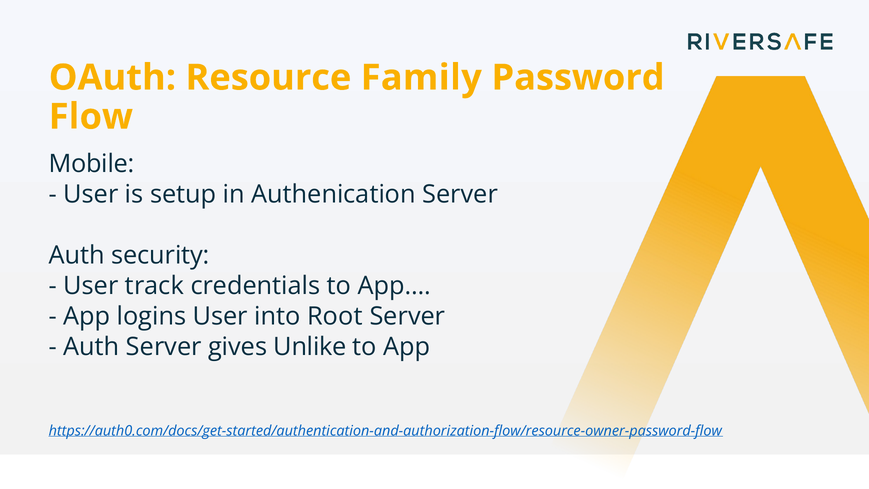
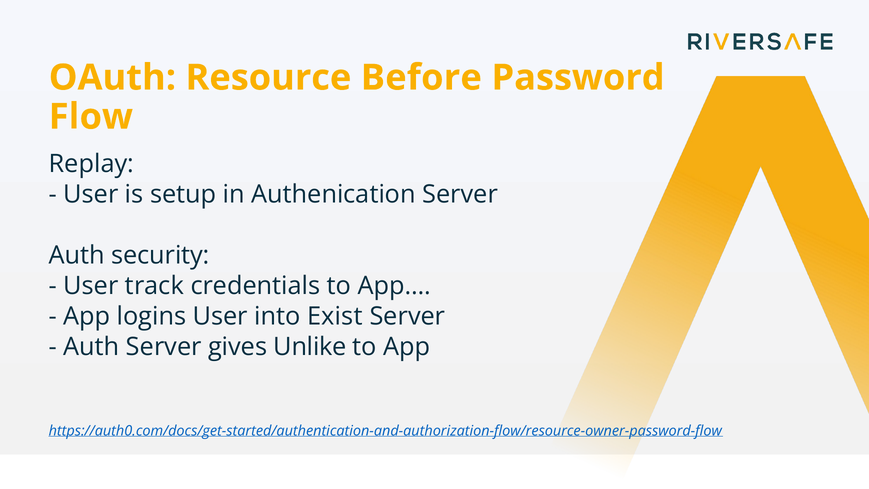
Family: Family -> Before
Mobile: Mobile -> Replay
Root: Root -> Exist
